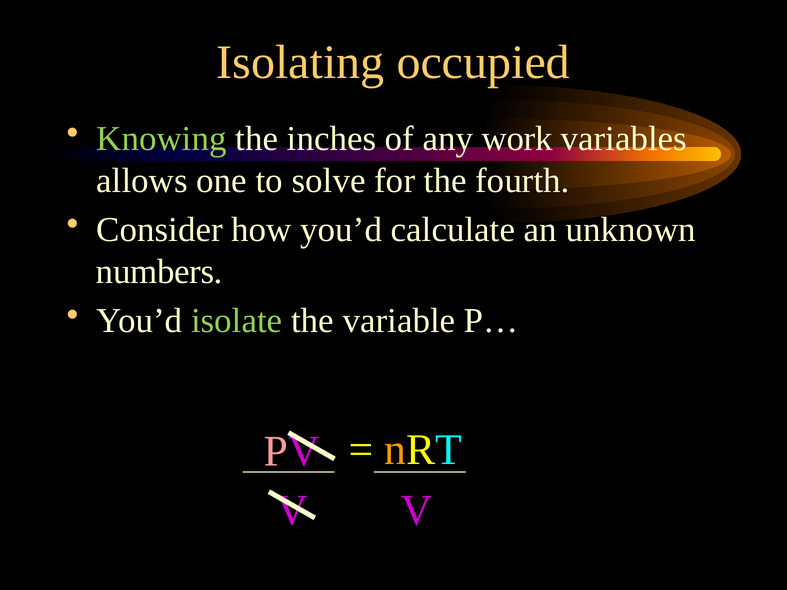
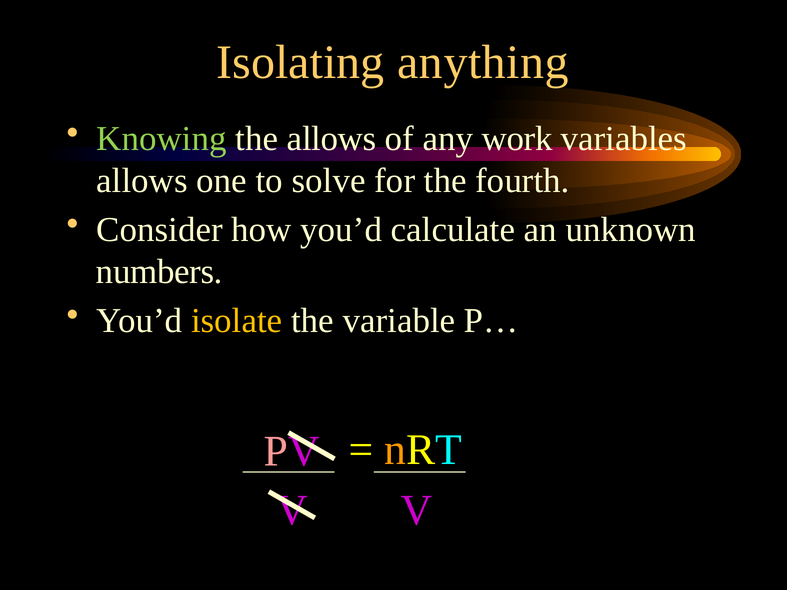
occupied: occupied -> anything
the inches: inches -> allows
isolate colour: light green -> yellow
